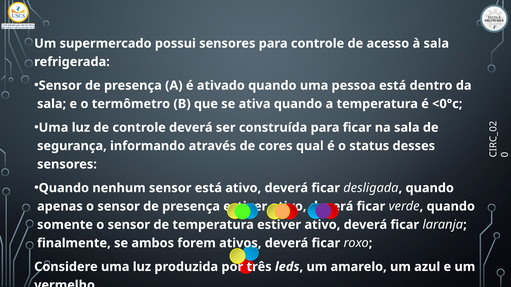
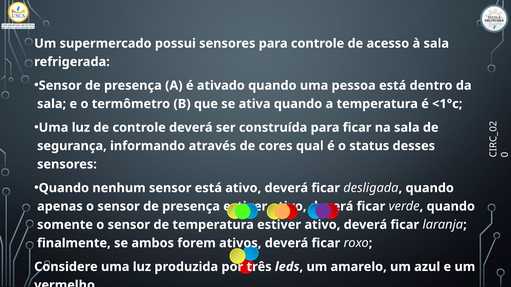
<0°c: <0°c -> <1°c
